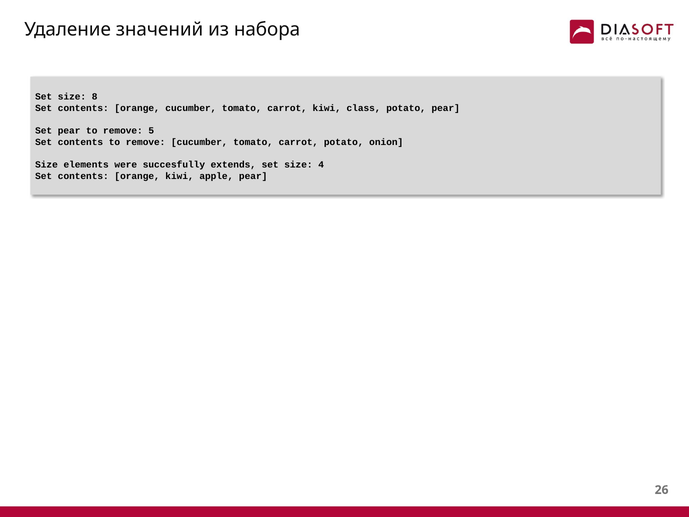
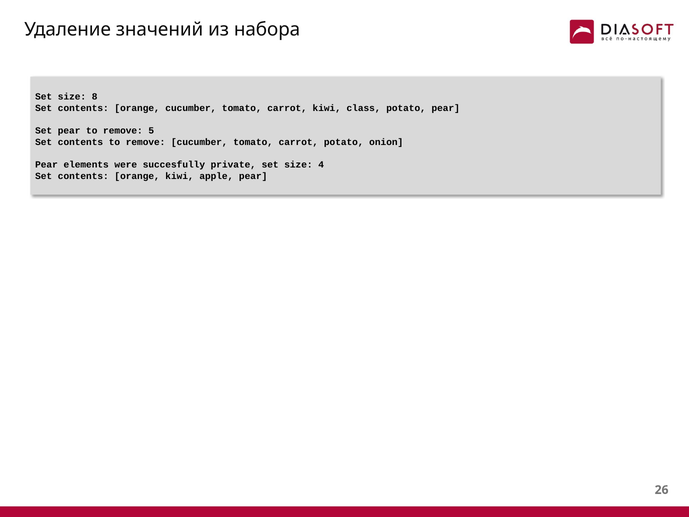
Size at (46, 165): Size -> Pear
extends: extends -> private
